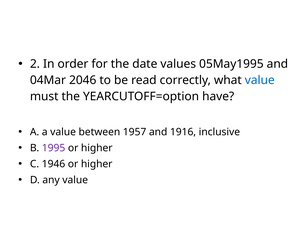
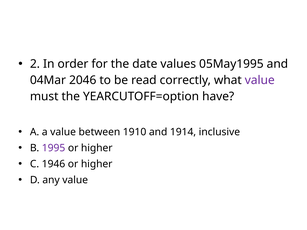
value at (260, 80) colour: blue -> purple
1957: 1957 -> 1910
1916: 1916 -> 1914
